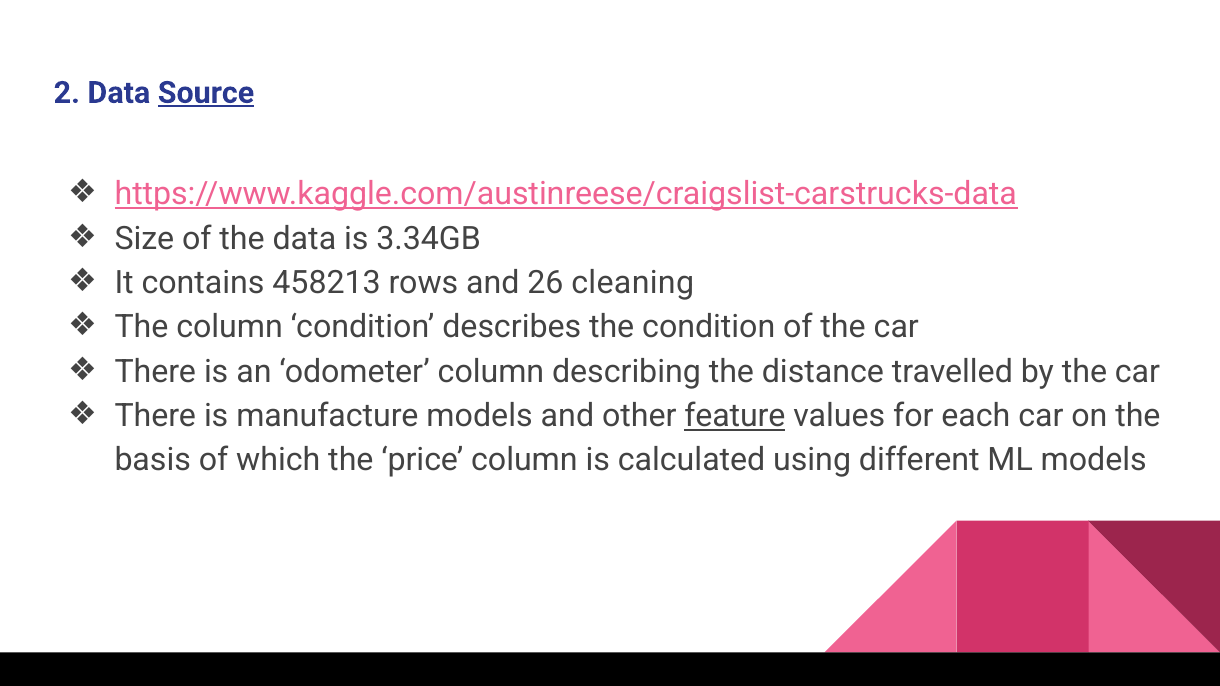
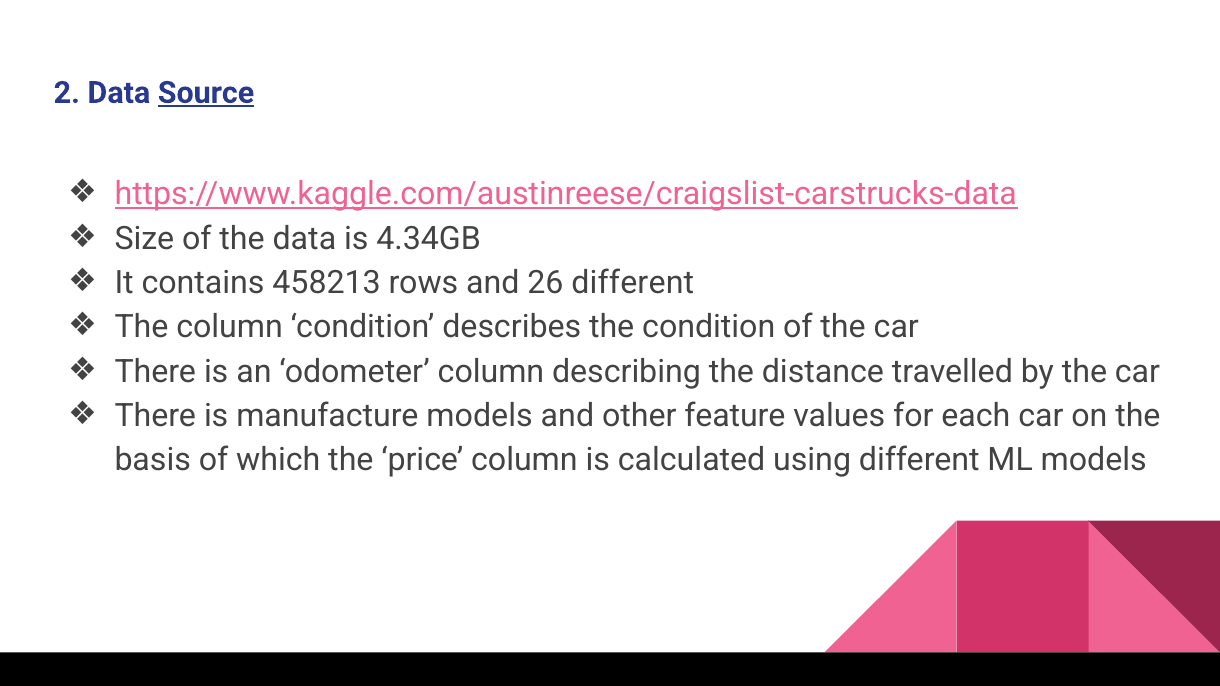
3.34GB: 3.34GB -> 4.34GB
26 cleaning: cleaning -> different
feature underline: present -> none
